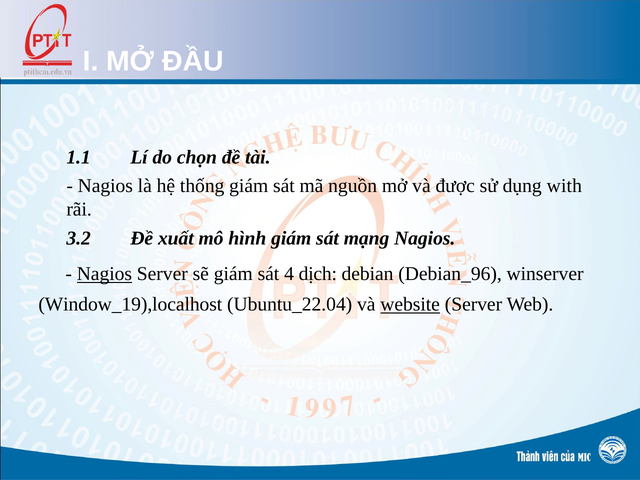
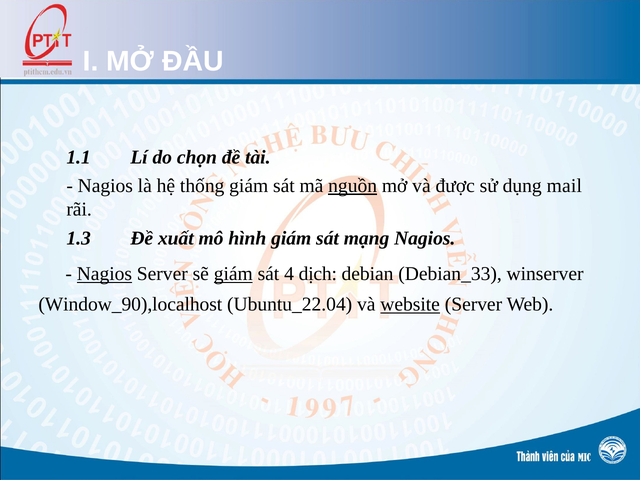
nguồn underline: none -> present
with: with -> mail
3.2: 3.2 -> 1.3
giám at (233, 274) underline: none -> present
Debian_96: Debian_96 -> Debian_33
Window_19),localhost: Window_19),localhost -> Window_90),localhost
